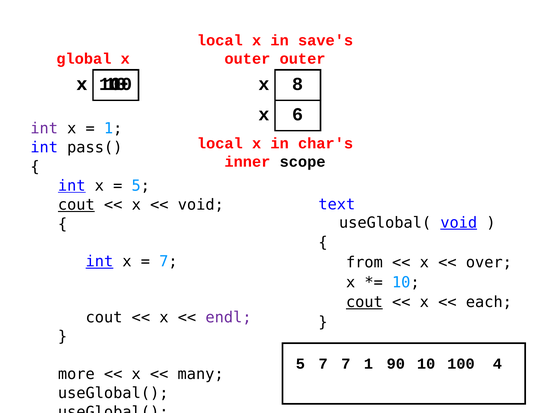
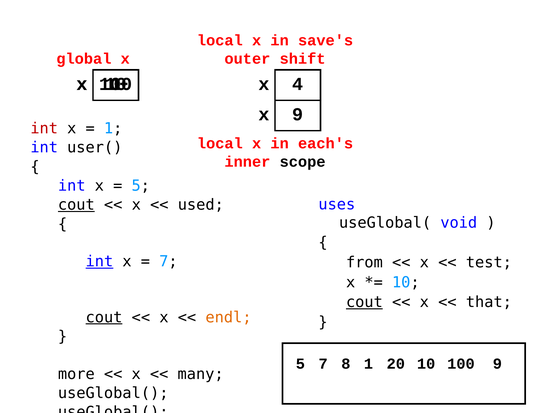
outer outer: outer -> shift
8: 8 -> 4
x 6: 6 -> 9
int at (44, 128) colour: purple -> red
char's: char's -> each's
pass(: pass( -> user(
int at (72, 186) underline: present -> none
text: text -> uses
void at (201, 205): void -> used
void at (459, 222) underline: present -> none
over: over -> test
each: each -> that
cout at (104, 317) underline: none -> present
endl at (229, 317) colour: purple -> orange
7 7: 7 -> 8
90: 90 -> 20
100 4: 4 -> 9
